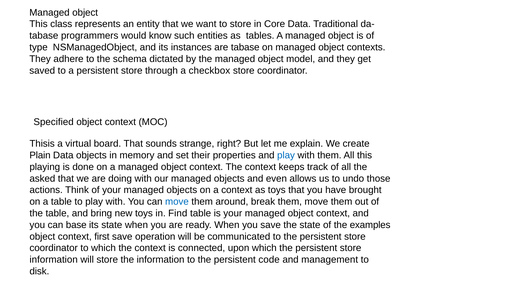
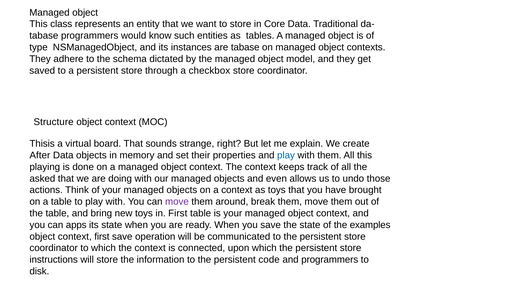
Specified: Specified -> Structure
Plain: Plain -> After
move at (177, 201) colour: blue -> purple
in Find: Find -> First
base: base -> apps
information at (54, 259): information -> instructions
and management: management -> programmers
